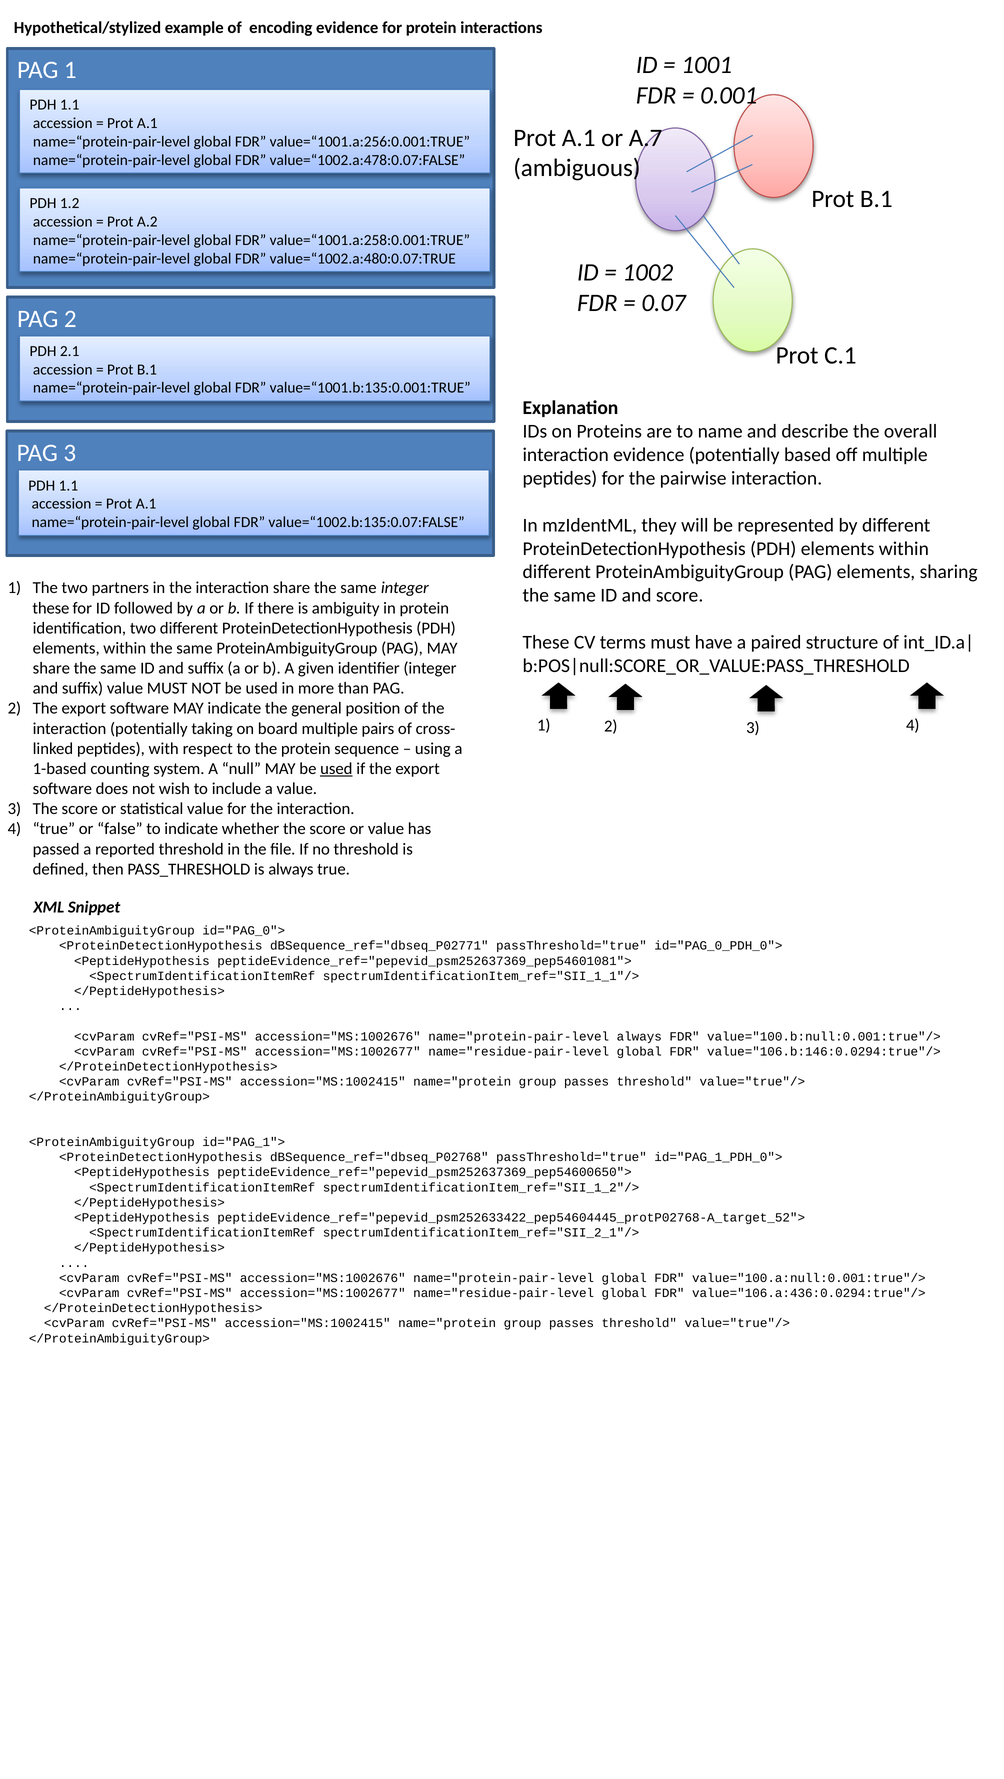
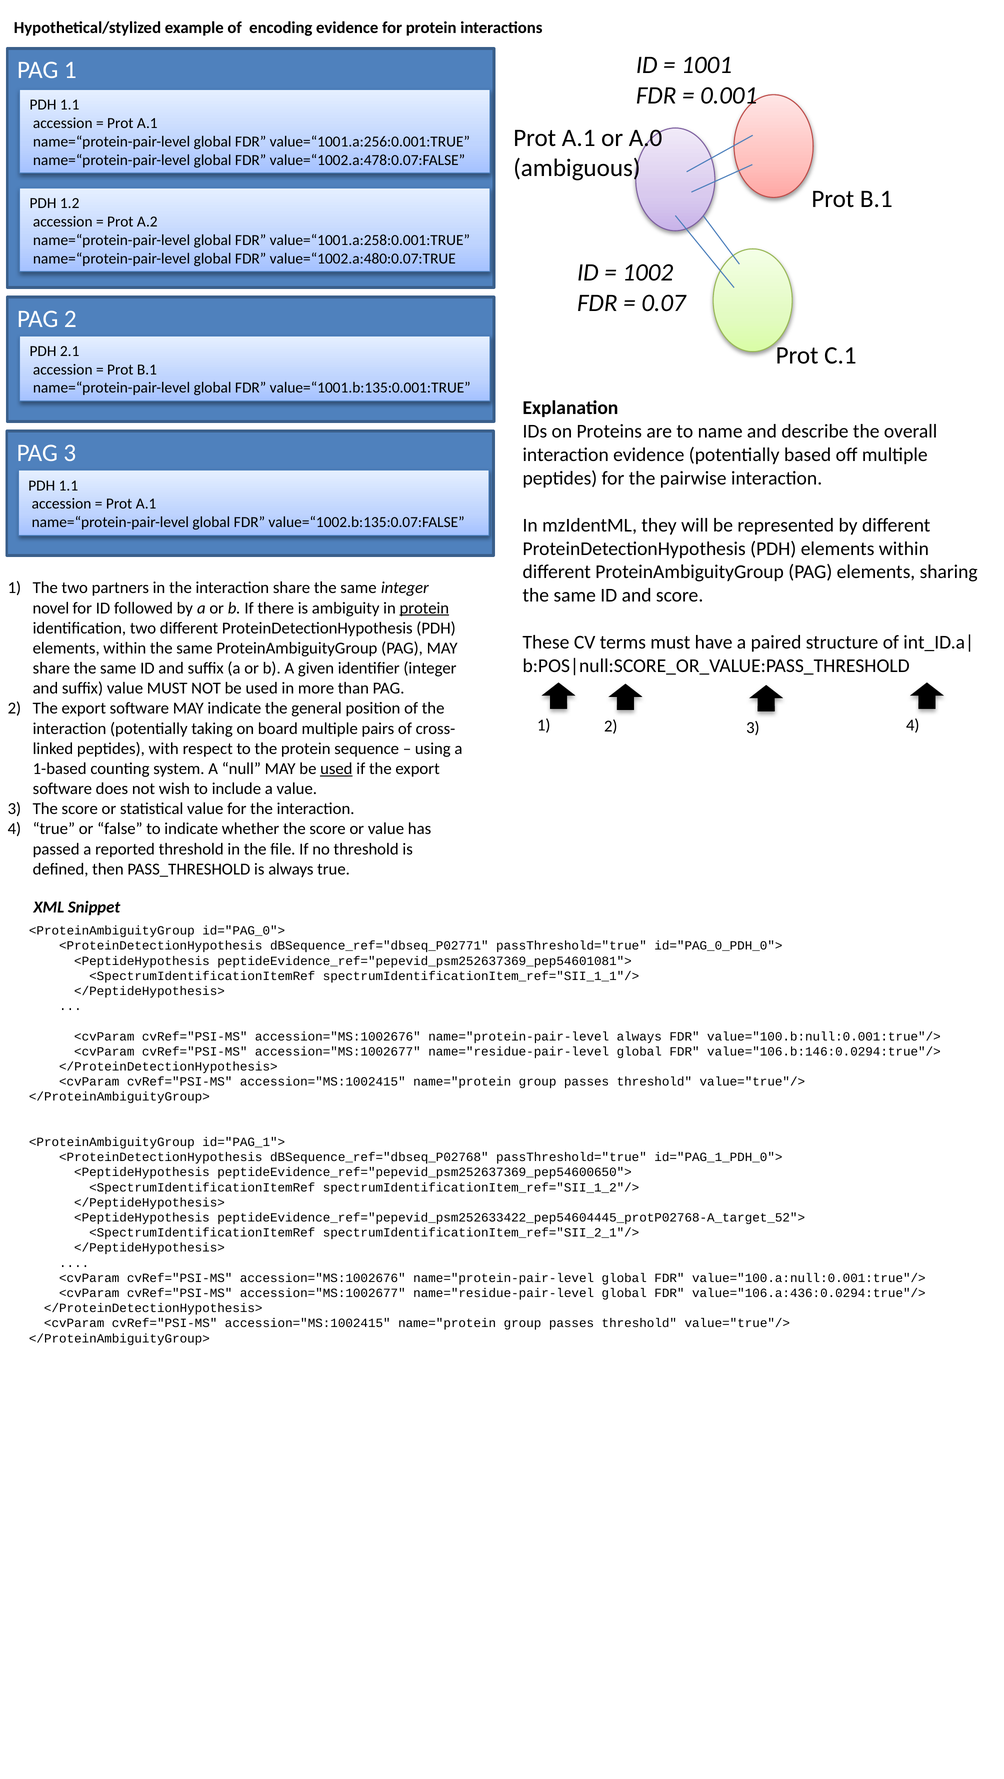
A.7: A.7 -> A.0
these at (51, 608): these -> novel
protein at (424, 608) underline: none -> present
